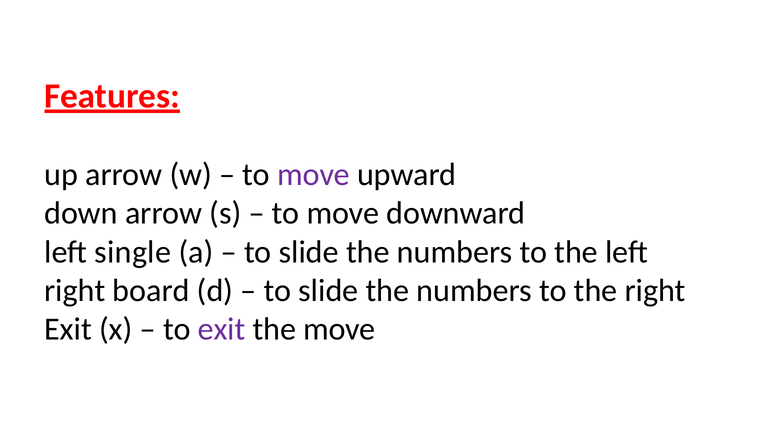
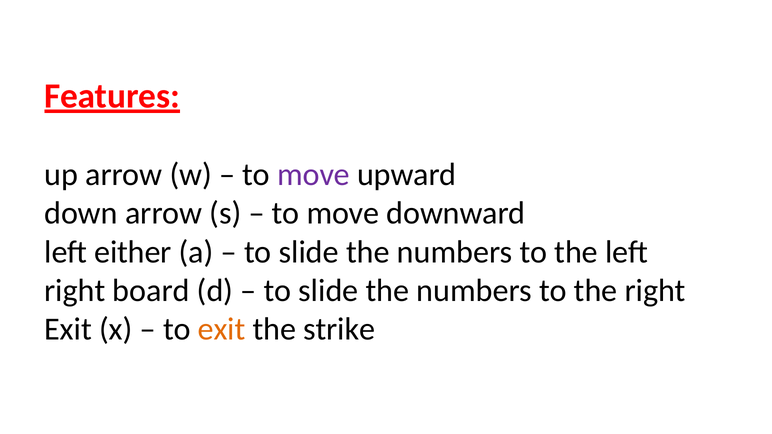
single: single -> either
exit at (222, 329) colour: purple -> orange
the move: move -> strike
